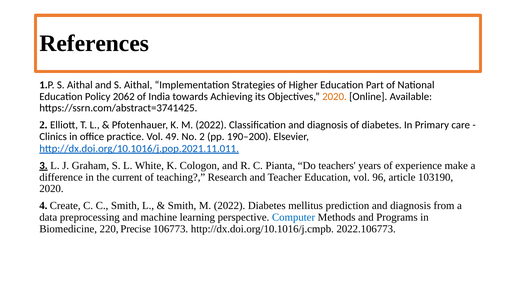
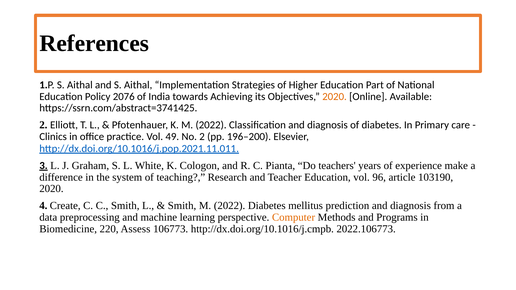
2062: 2062 -> 2076
190–200: 190–200 -> 196–200
current: current -> system
Computer colour: blue -> orange
Precise: Precise -> Assess
